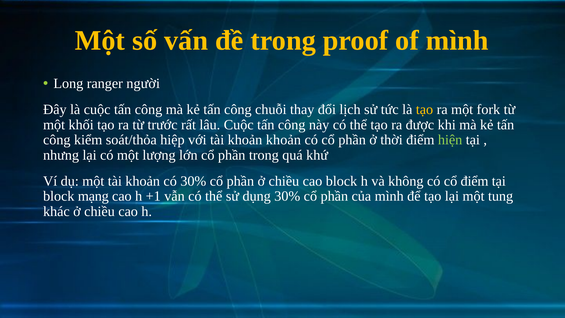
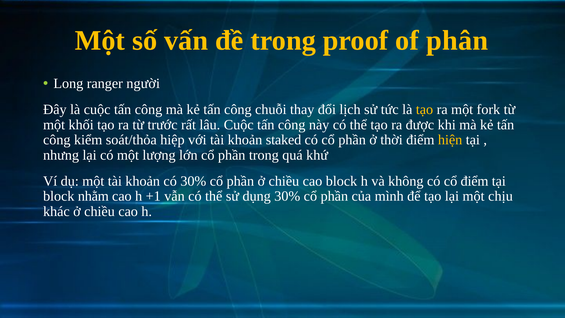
of mình: mình -> phân
khoản khoản: khoản -> staked
hiện colour: light green -> yellow
mạng: mạng -> nhằm
tung: tung -> chịu
